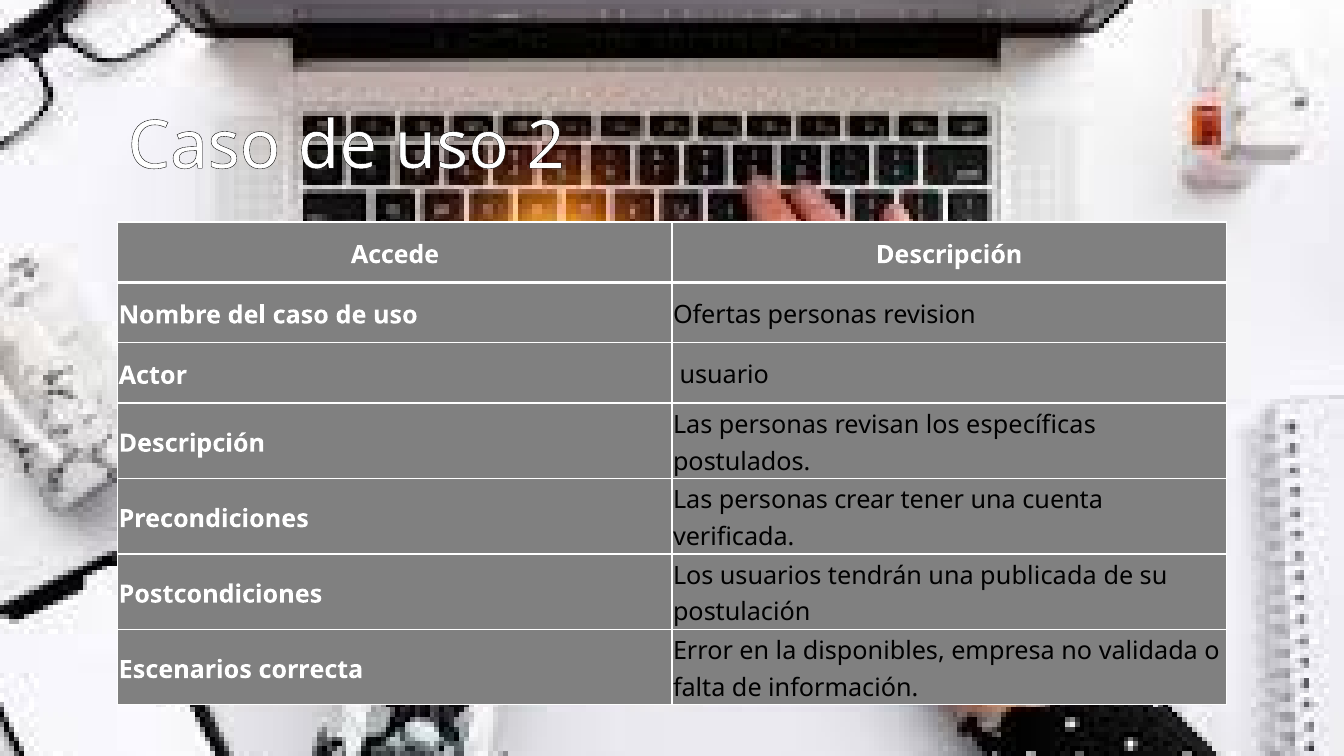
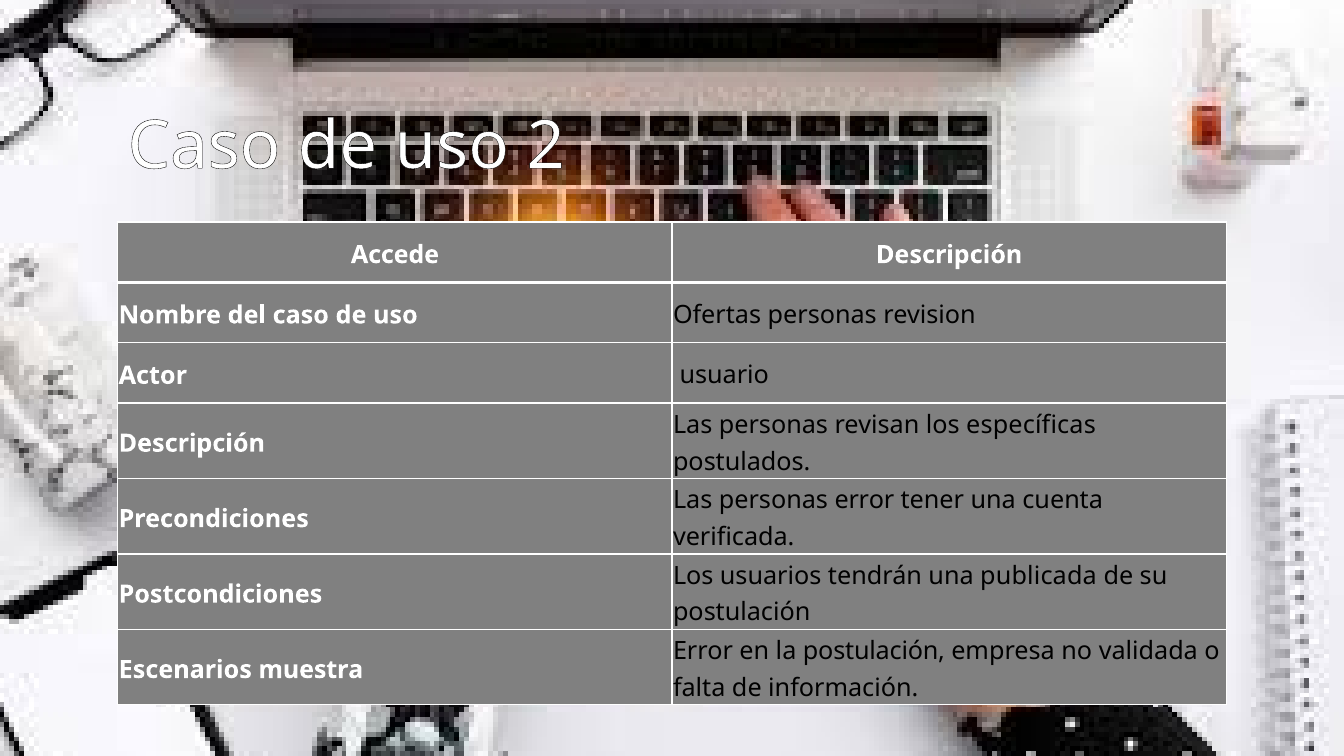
personas crear: crear -> error
la disponibles: disponibles -> postulación
correcta: correcta -> muestra
